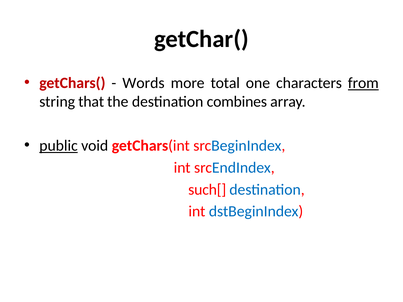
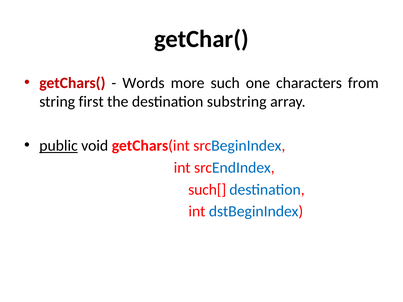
total: total -> such
from underline: present -> none
that: that -> first
combines: combines -> substring
